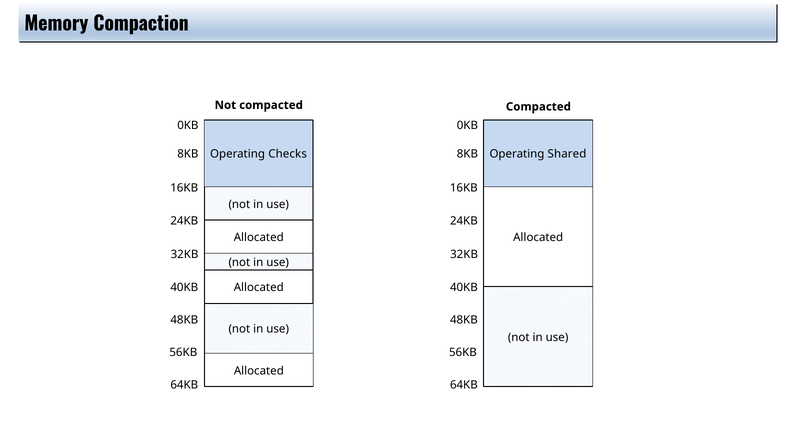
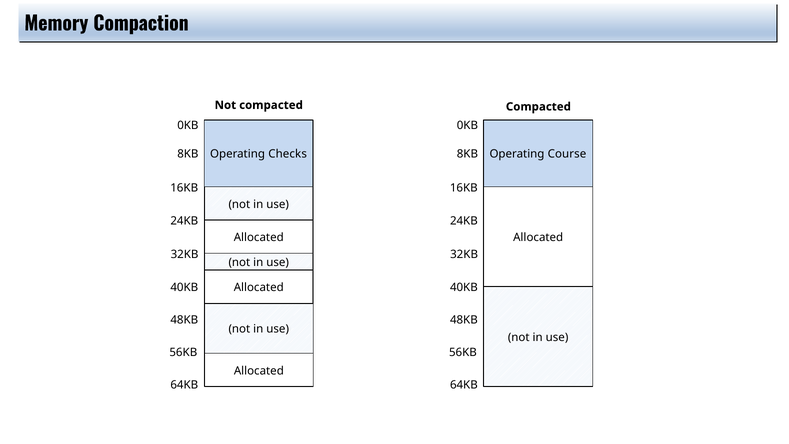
Shared: Shared -> Course
